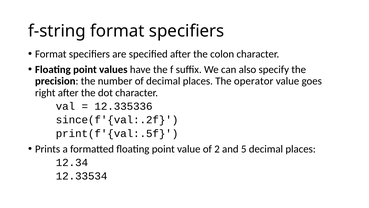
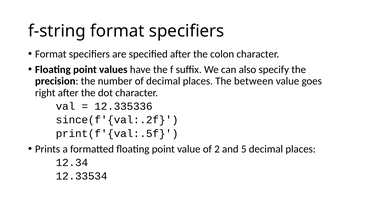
operator: operator -> between
